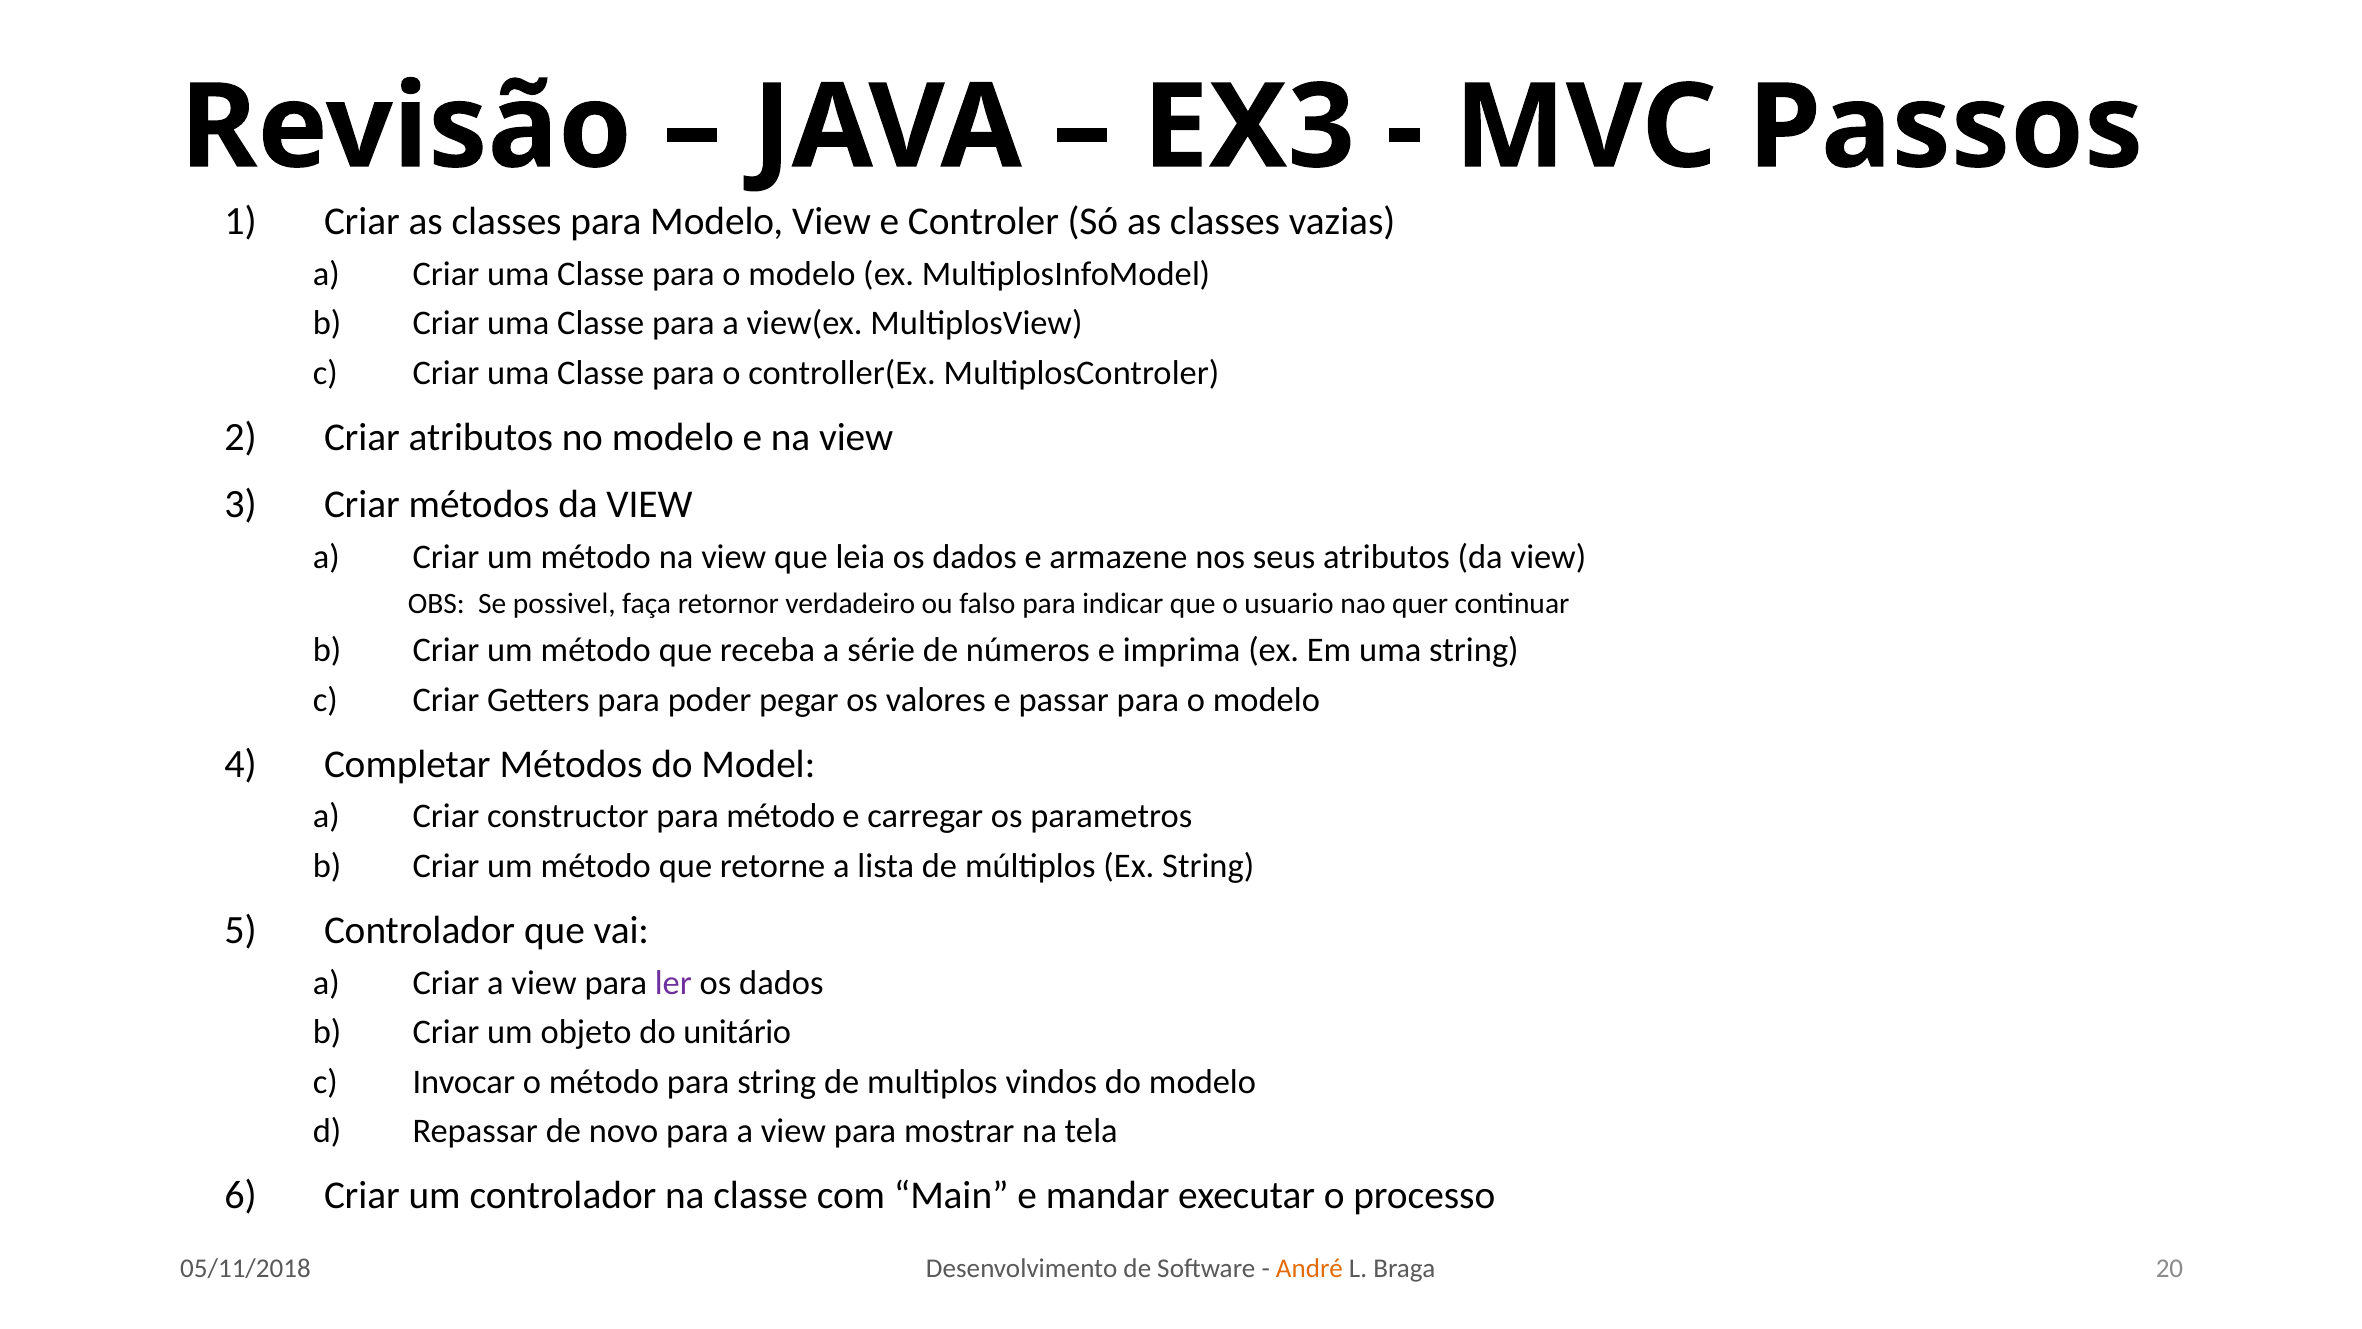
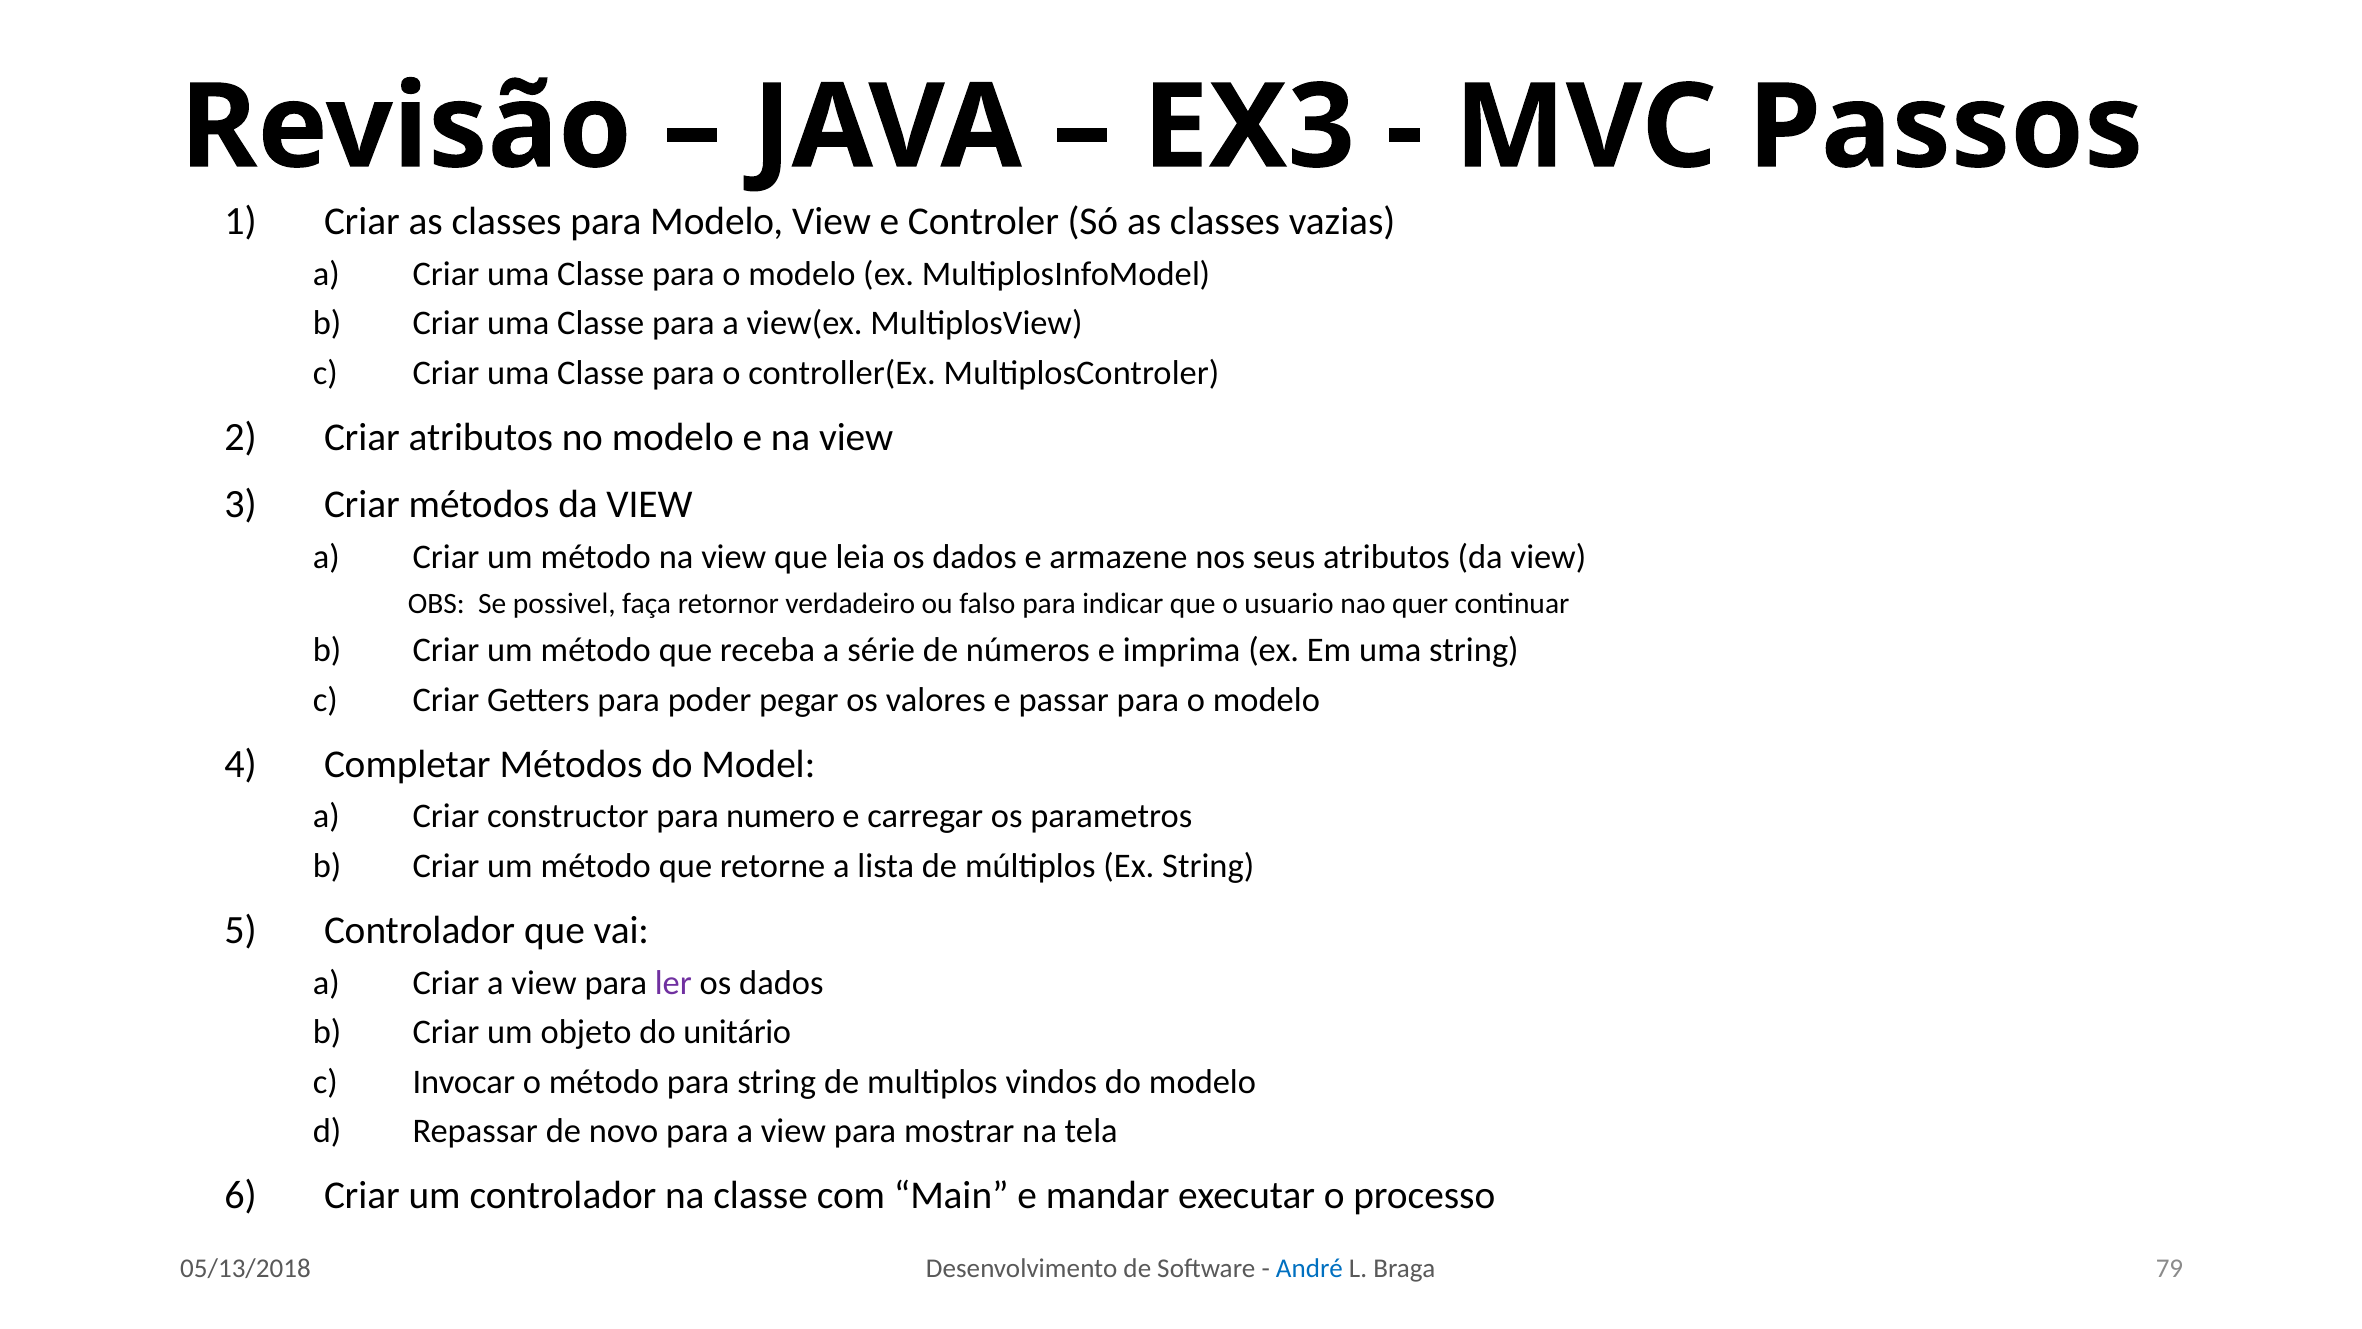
para método: método -> numero
André colour: orange -> blue
20: 20 -> 79
05/11/2018: 05/11/2018 -> 05/13/2018
